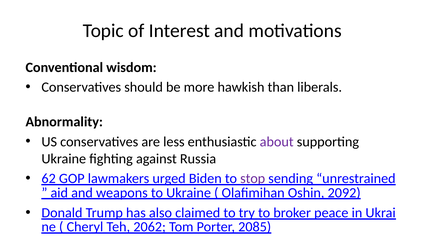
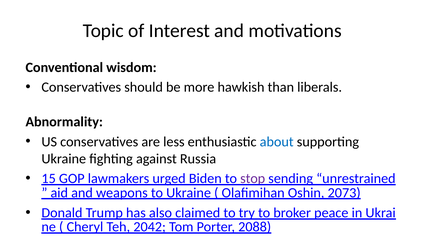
about colour: purple -> blue
62: 62 -> 15
2092: 2092 -> 2073
2062: 2062 -> 2042
2085: 2085 -> 2088
